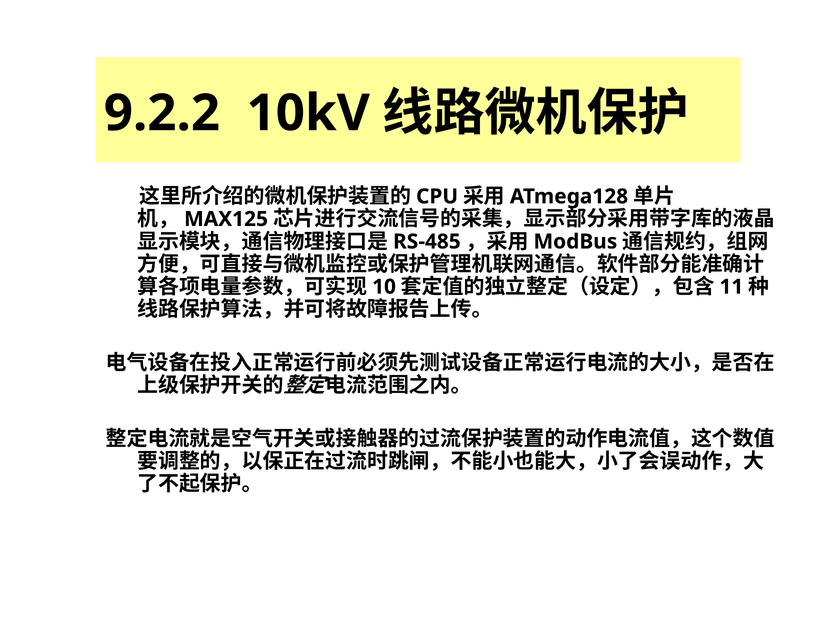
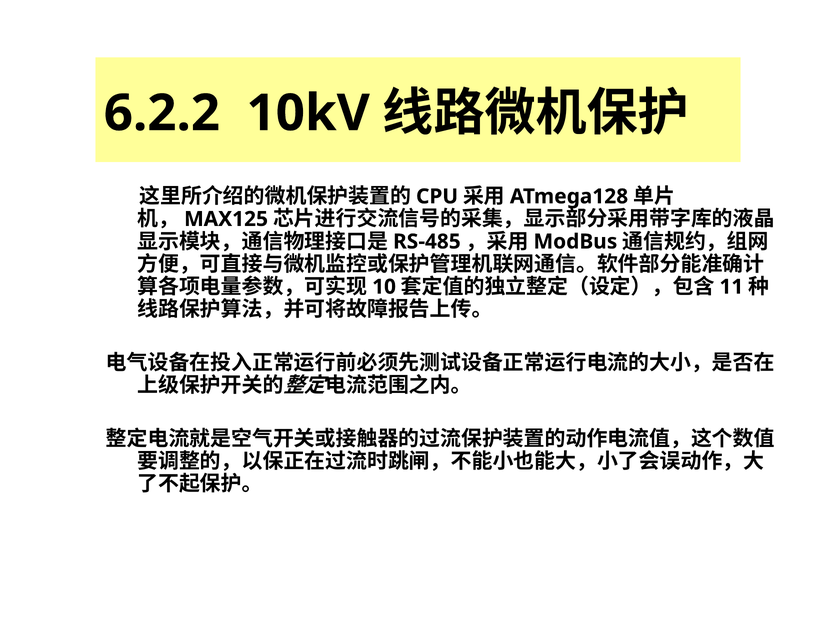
9.2.2: 9.2.2 -> 6.2.2
